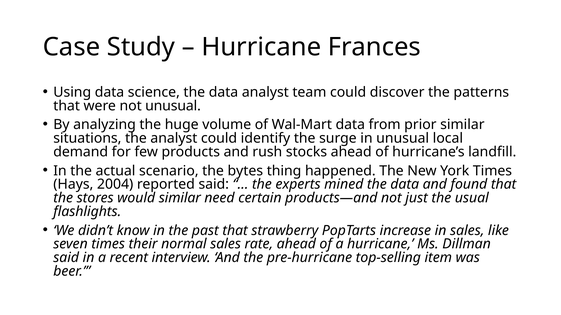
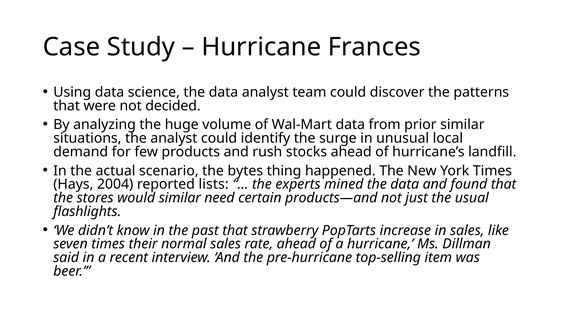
not unusual: unusual -> decided
reported said: said -> lists
